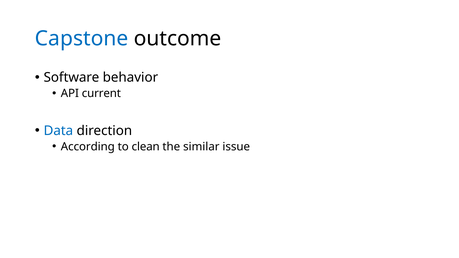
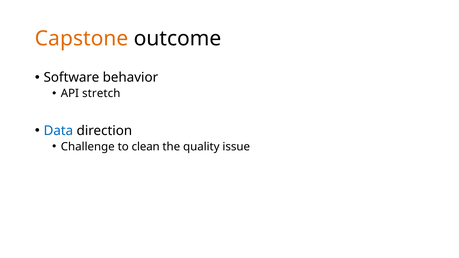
Capstone colour: blue -> orange
current: current -> stretch
According: According -> Challenge
similar: similar -> quality
